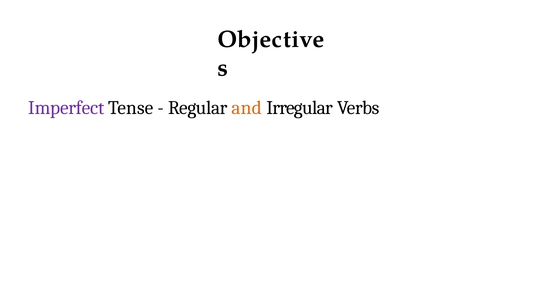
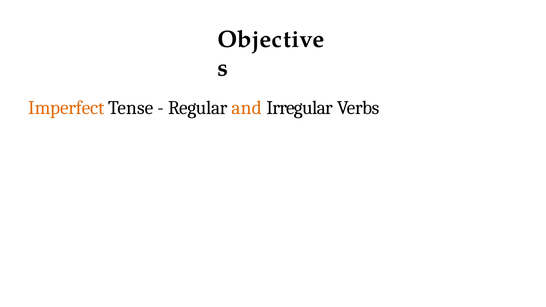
Imperfect colour: purple -> orange
